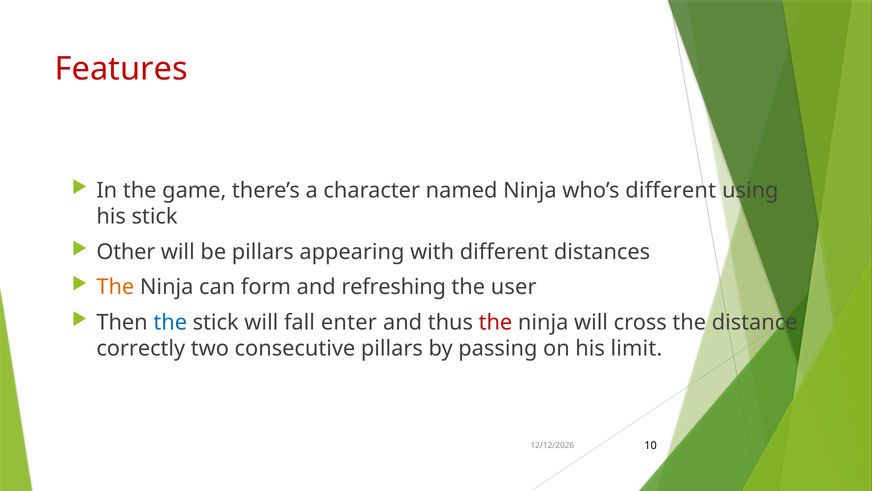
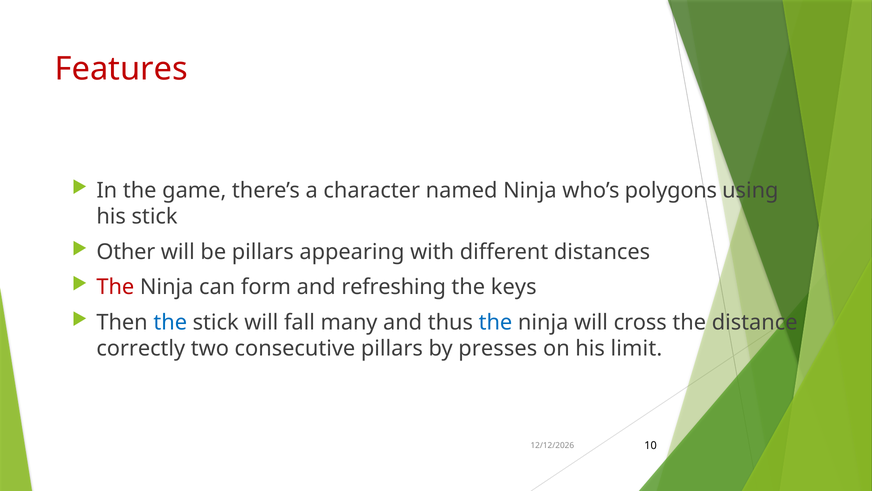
who’s different: different -> polygons
The at (115, 287) colour: orange -> red
user: user -> keys
enter: enter -> many
the at (496, 322) colour: red -> blue
passing: passing -> presses
